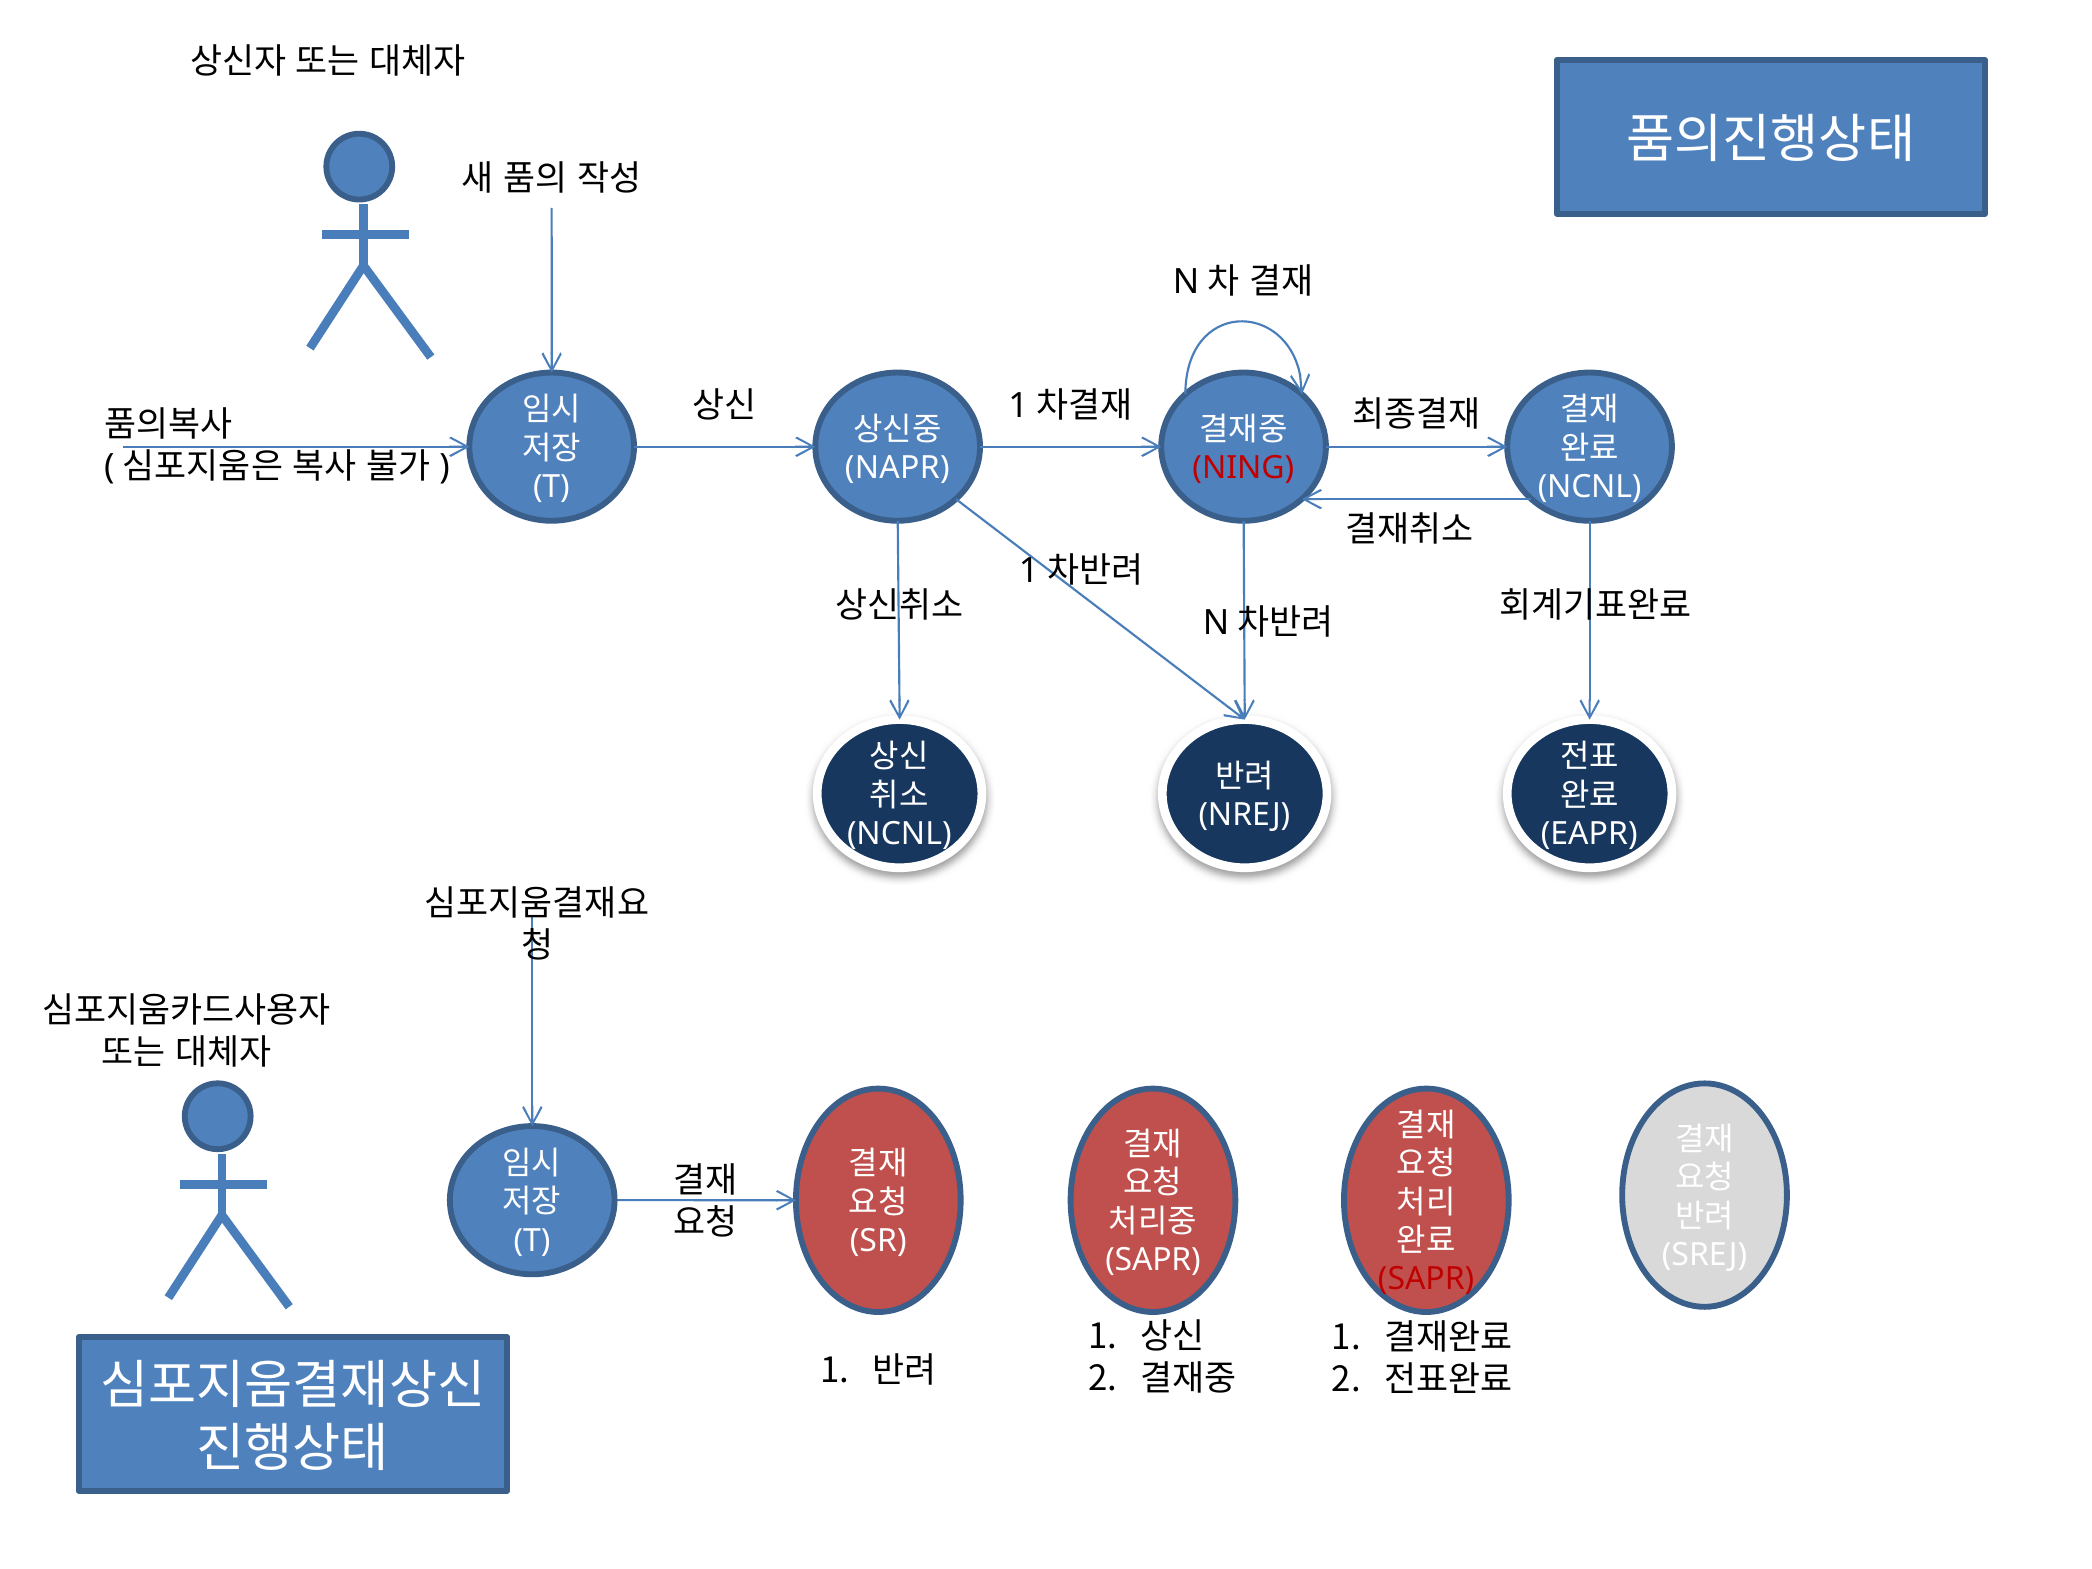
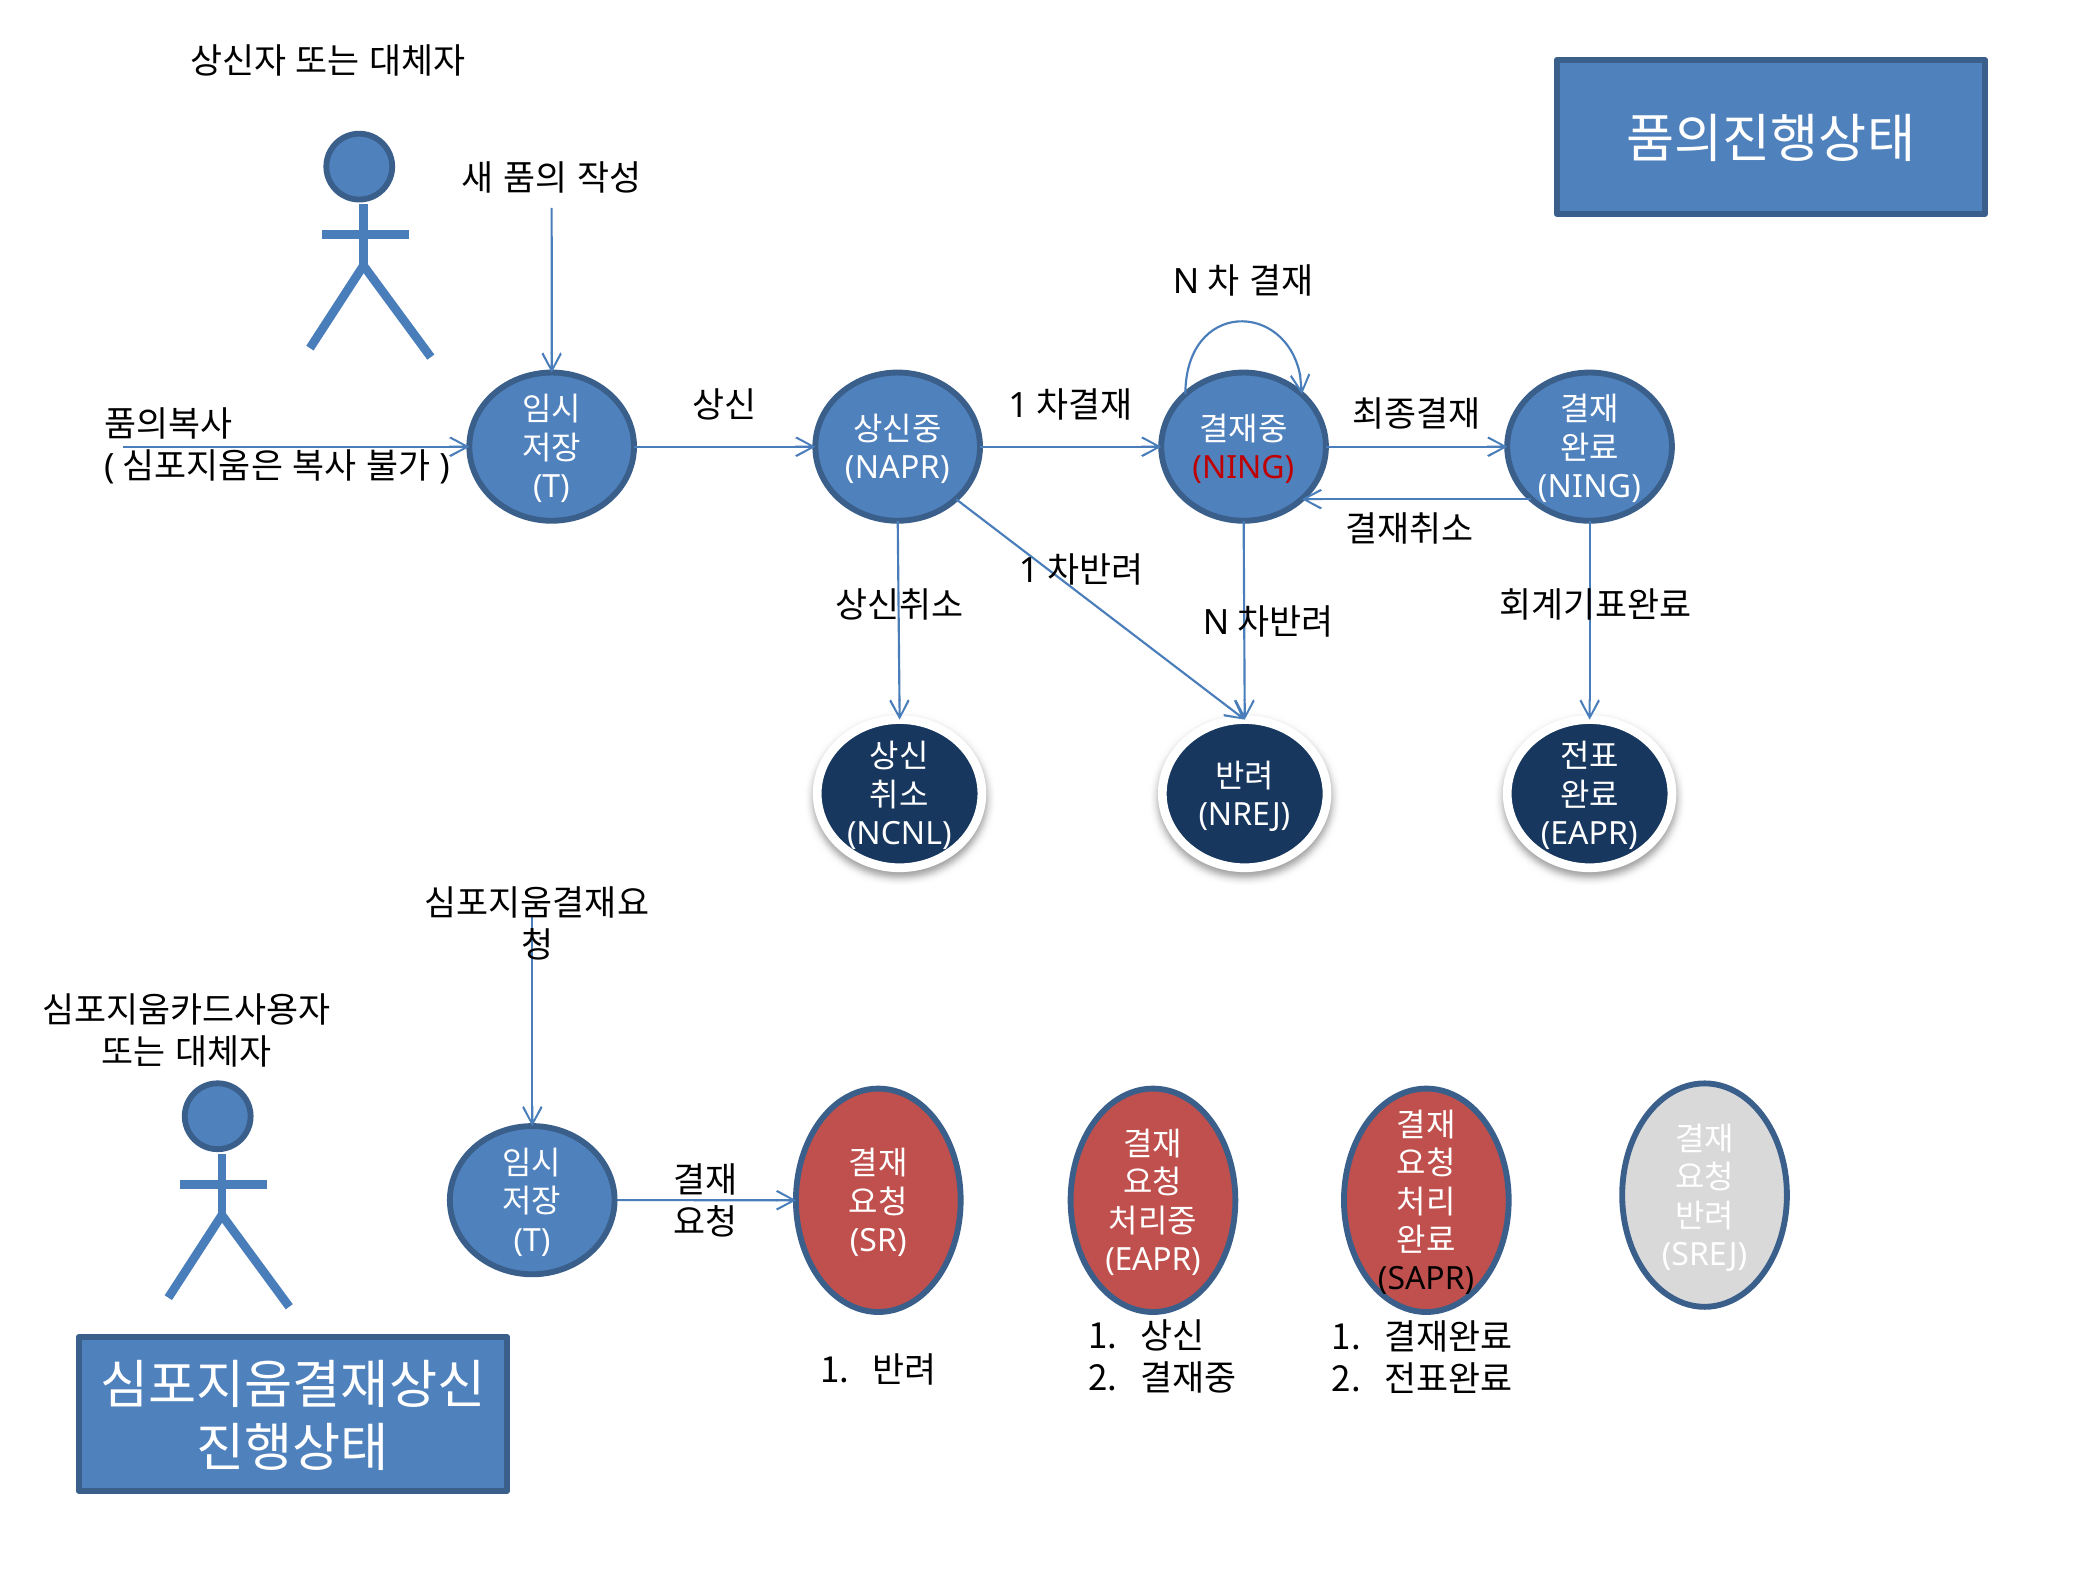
NCNL at (1590, 487): NCNL -> NING
SAPR at (1153, 1260): SAPR -> EAPR
SAPR at (1426, 1279) colour: red -> black
